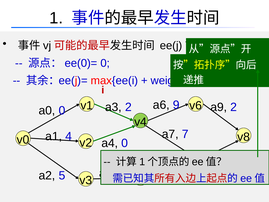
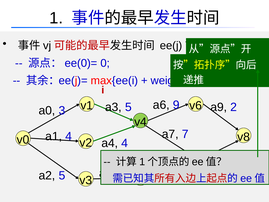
a3 2: 2 -> 5
a0 0: 0 -> 3
a4 0: 0 -> 4
